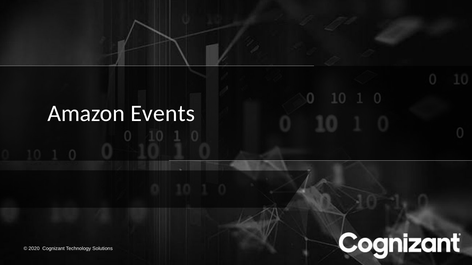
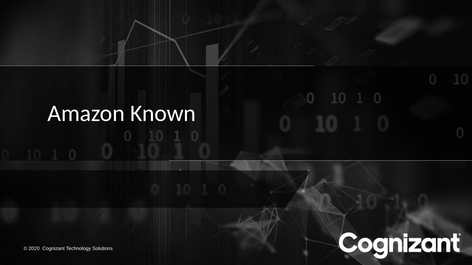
Events: Events -> Known
